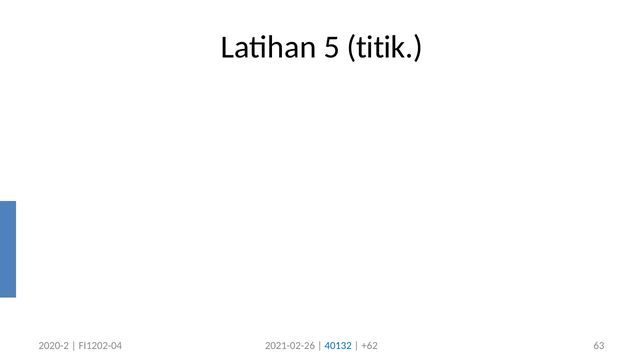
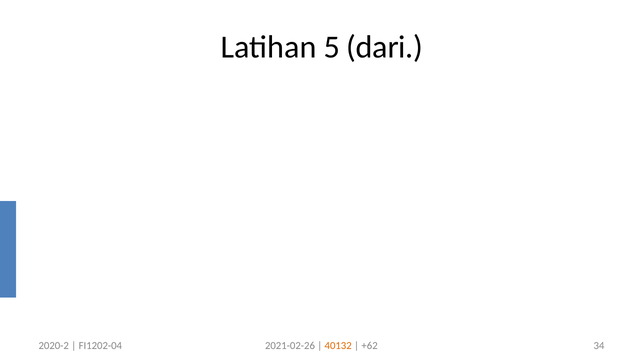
titik: titik -> dari
40132 colour: blue -> orange
63: 63 -> 34
